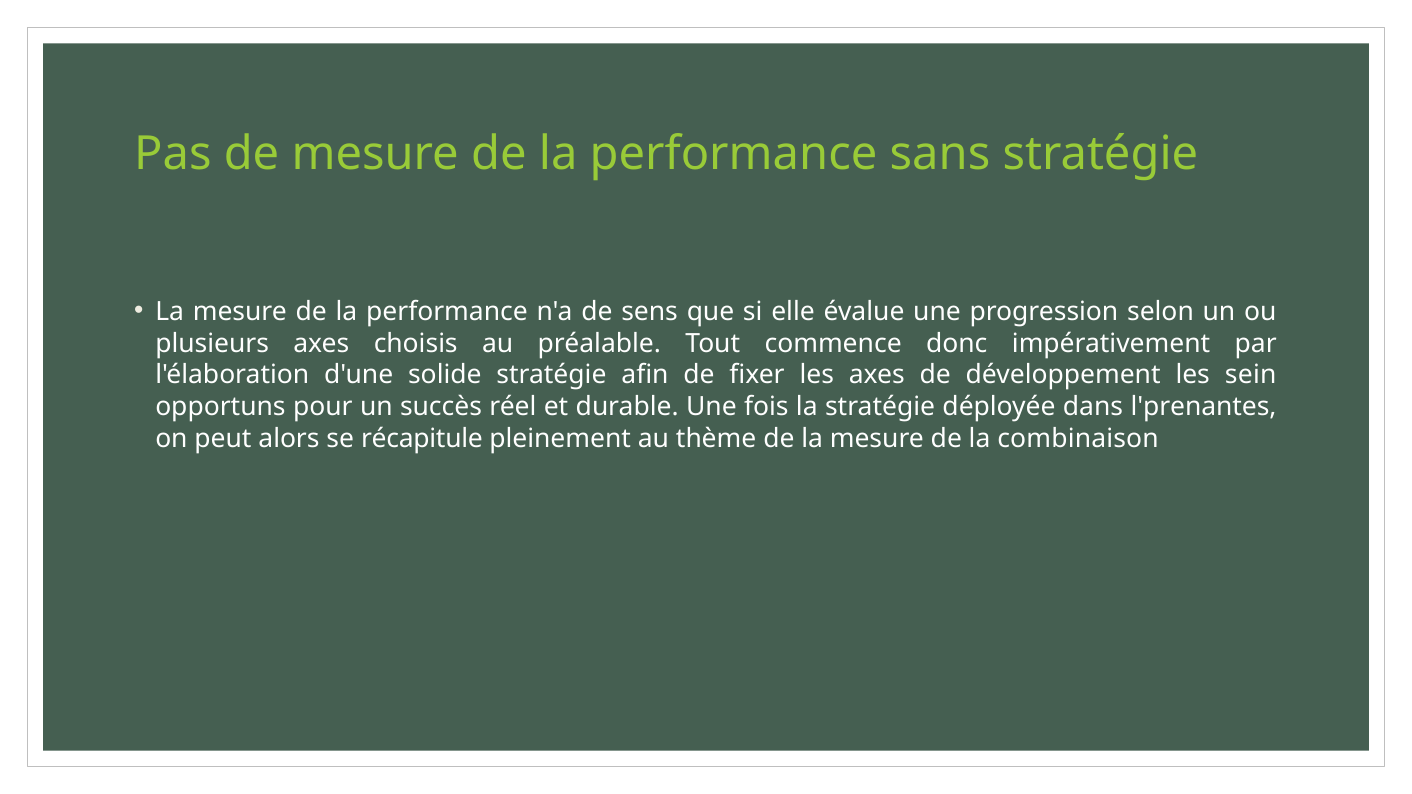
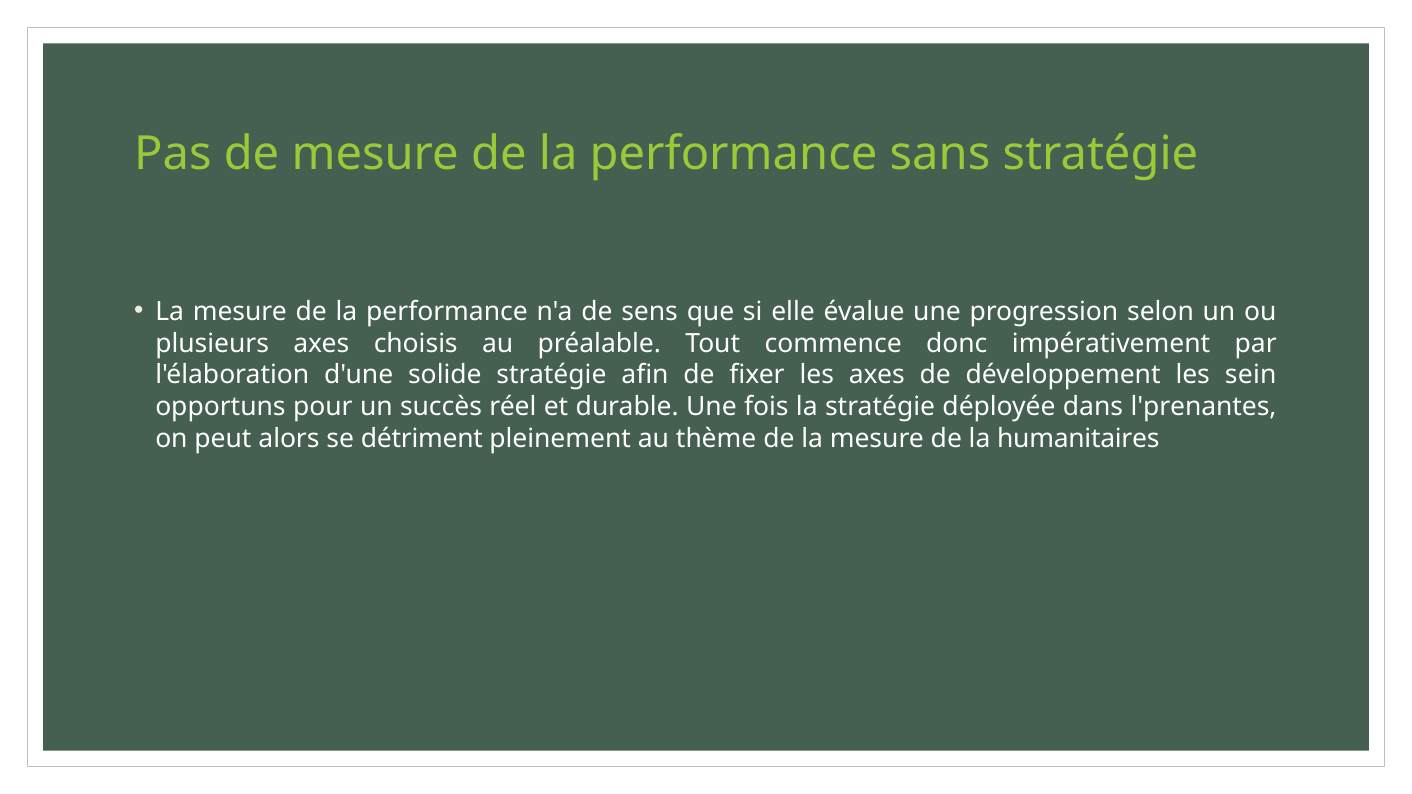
récapitule: récapitule -> détriment
combinaison: combinaison -> humanitaires
